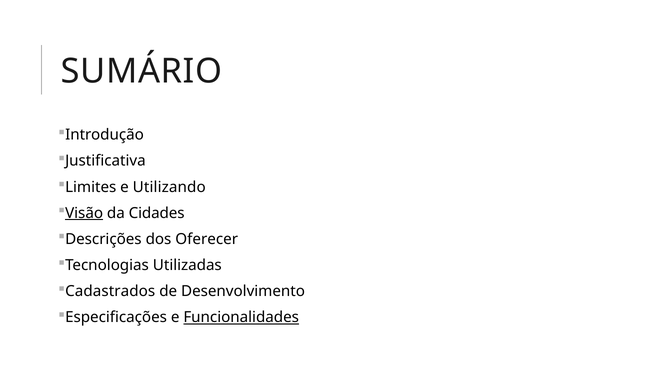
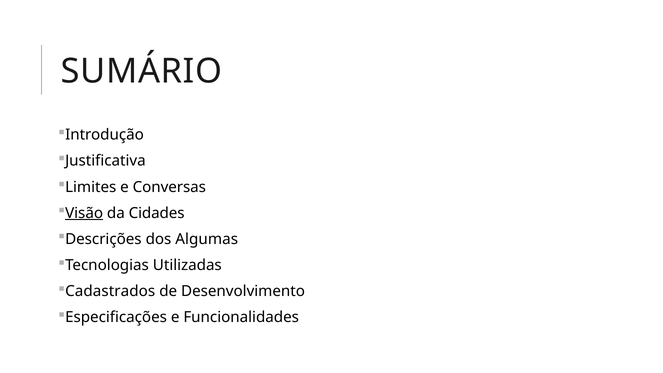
Utilizando: Utilizando -> Conversas
Oferecer: Oferecer -> Algumas
Funcionalidades underline: present -> none
